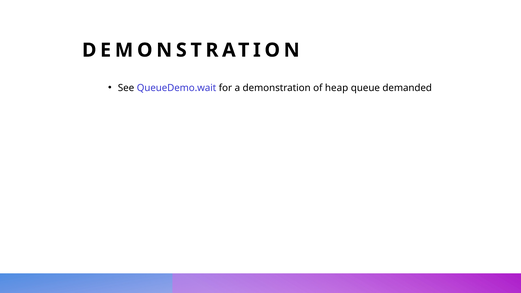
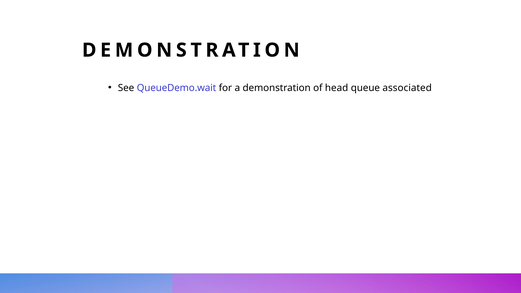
heap: heap -> head
demanded: demanded -> associated
